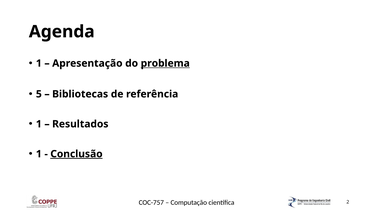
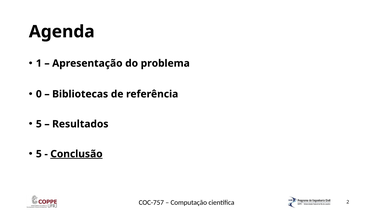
problema underline: present -> none
5: 5 -> 0
1 at (39, 124): 1 -> 5
1 at (39, 154): 1 -> 5
